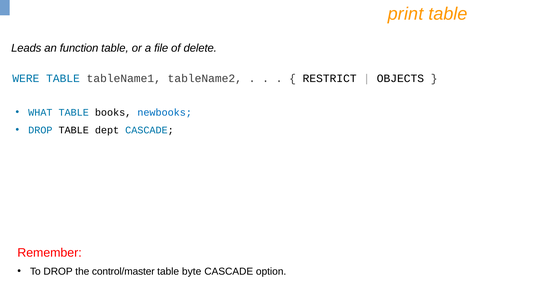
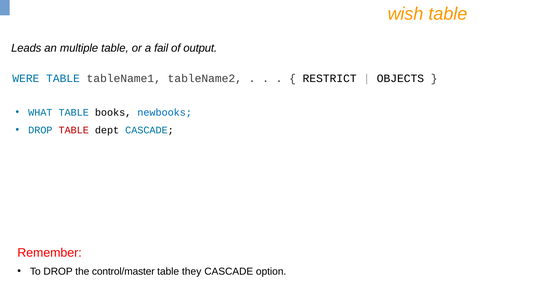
print: print -> wish
function: function -> multiple
file: file -> fail
delete: delete -> output
TABLE at (74, 130) colour: black -> red
byte: byte -> they
